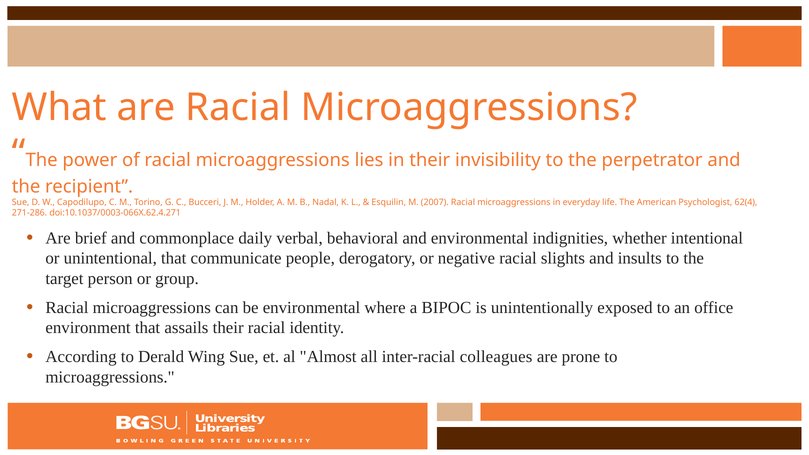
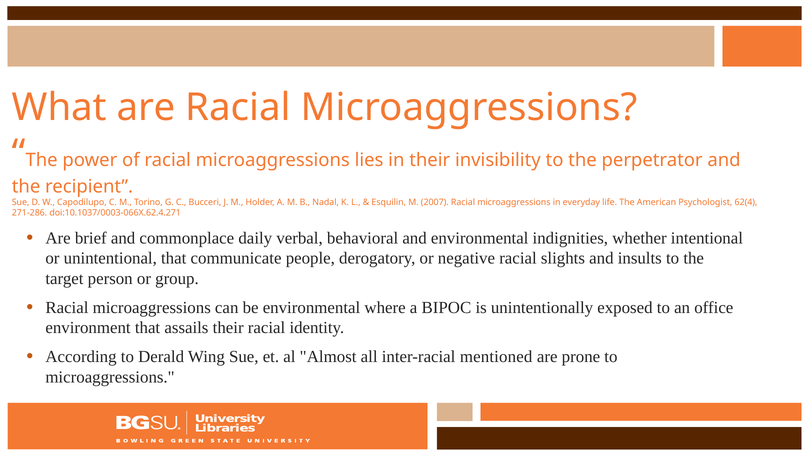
colleagues: colleagues -> mentioned
